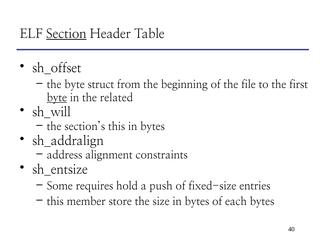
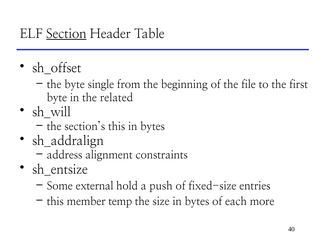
struct: struct -> single
byte at (57, 98) underline: present -> none
requires: requires -> external
store: store -> temp
each bytes: bytes -> more
